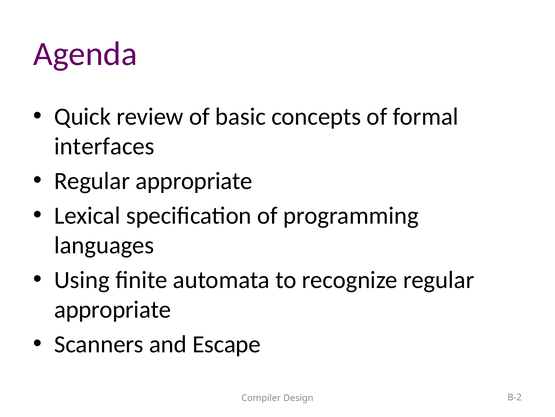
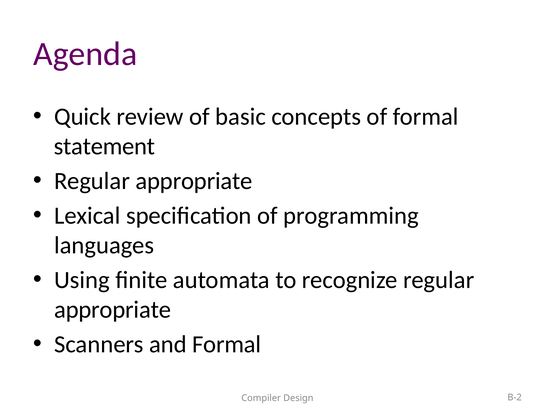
interfaces: interfaces -> statement
and Escape: Escape -> Formal
